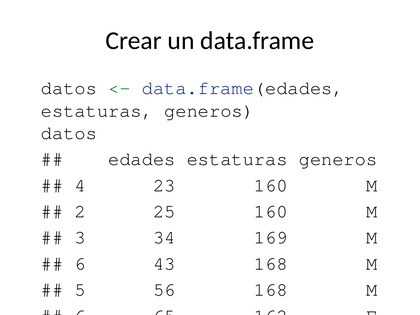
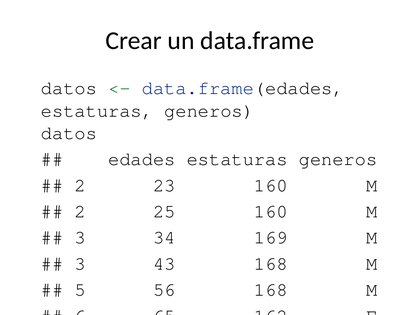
4 at (80, 185): 4 -> 2
6 at (80, 264): 6 -> 3
